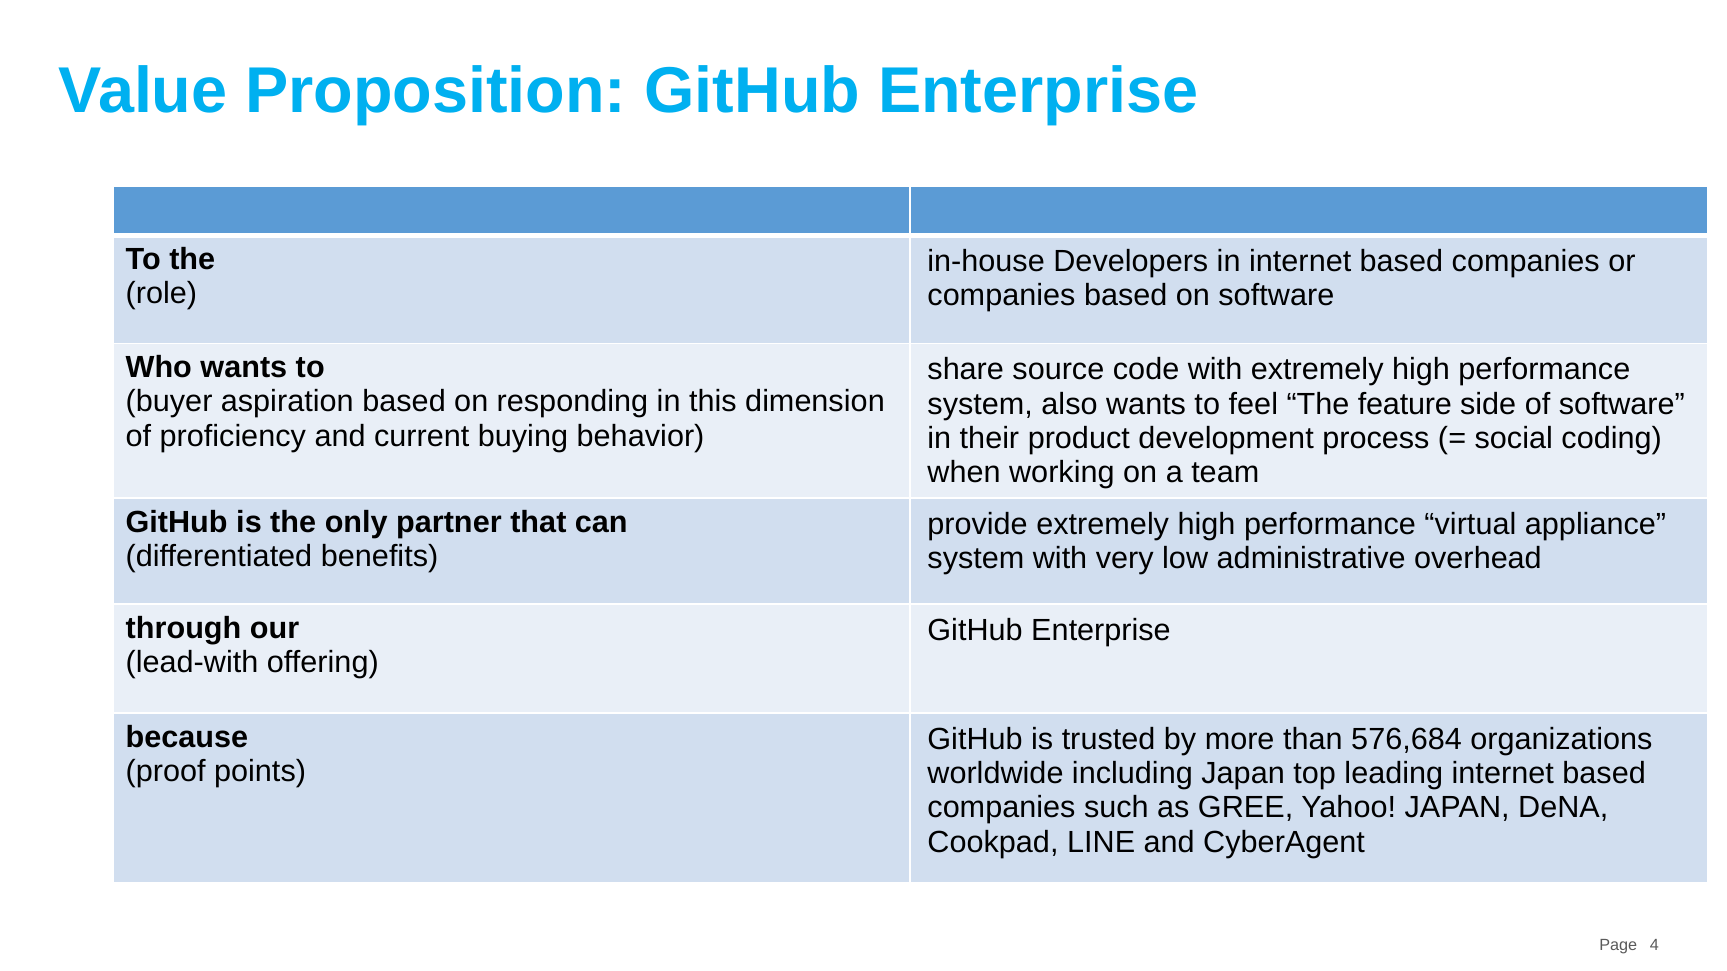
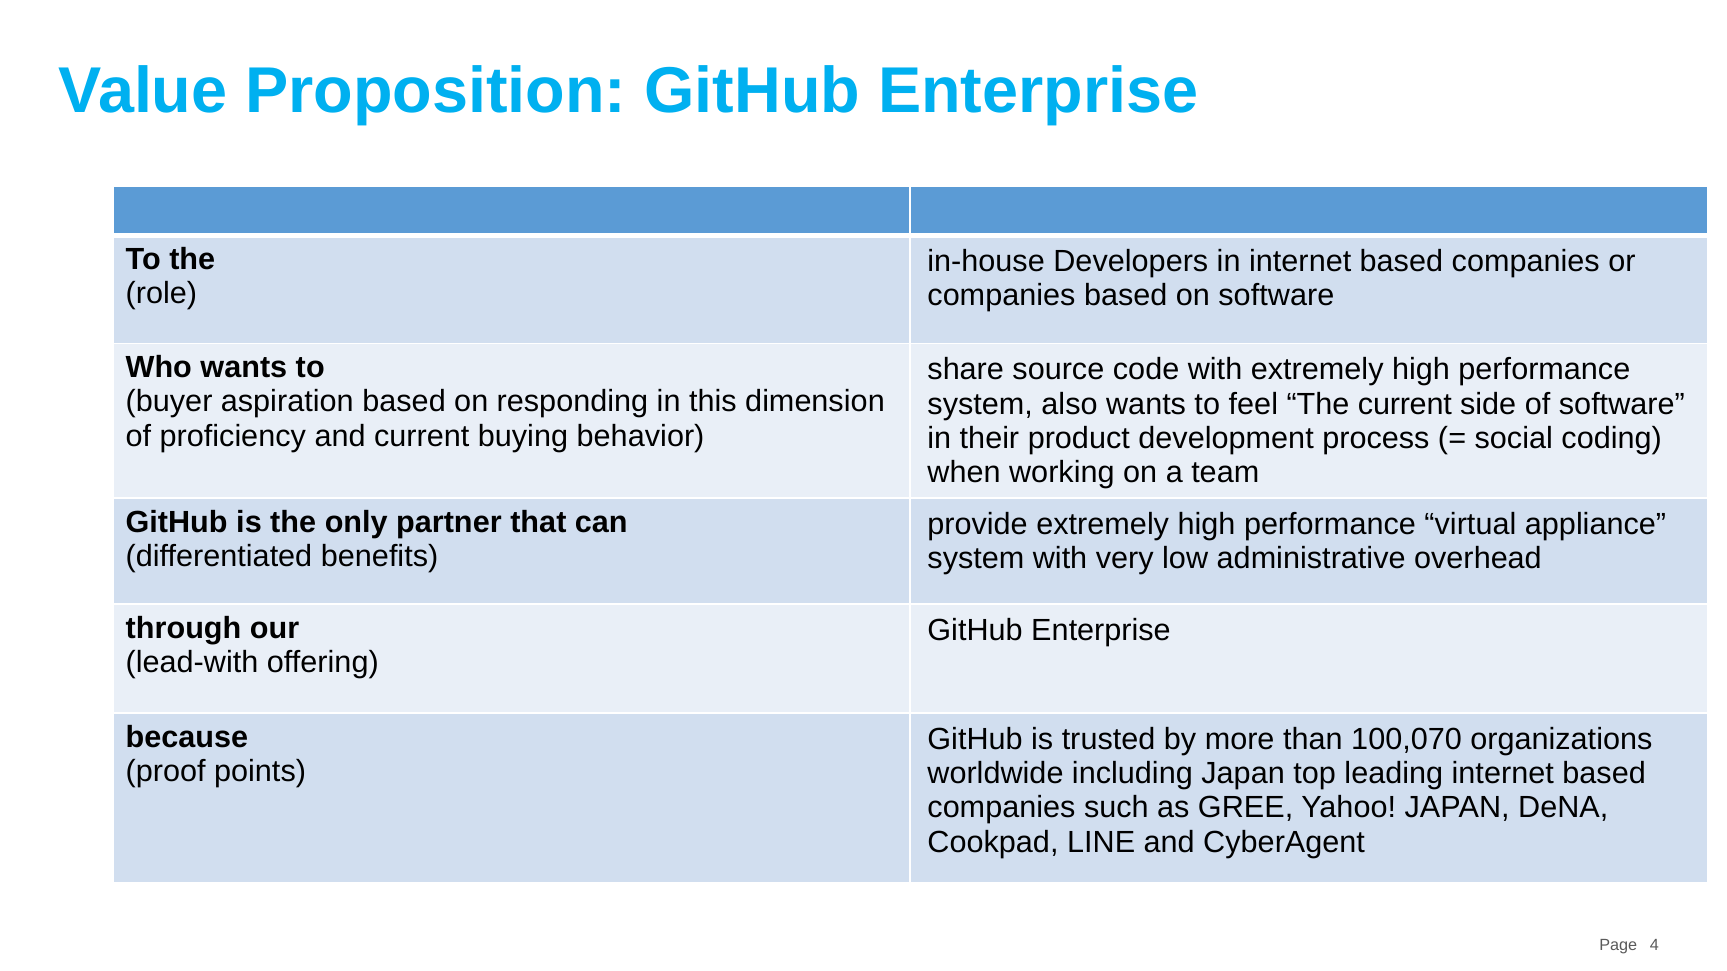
The feature: feature -> current
576,684: 576,684 -> 100,070
